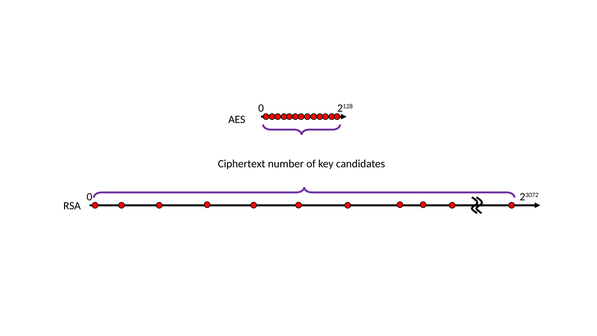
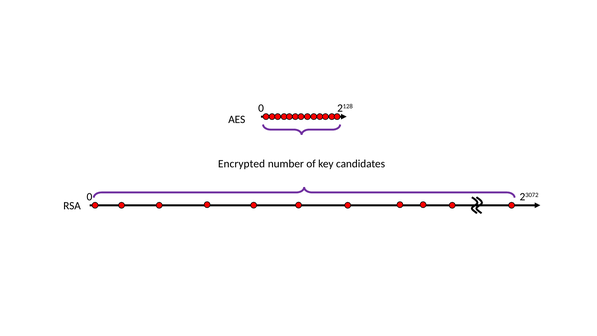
Ciphertext: Ciphertext -> Encrypted
